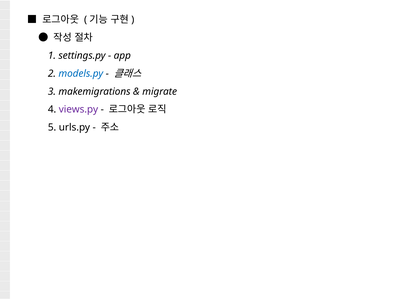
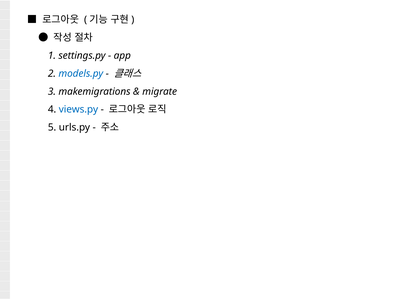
views.py colour: purple -> blue
